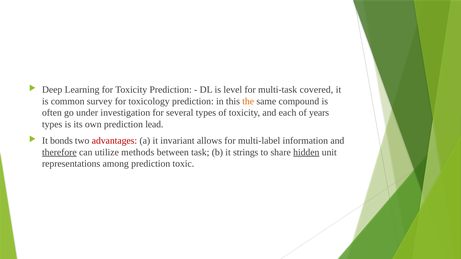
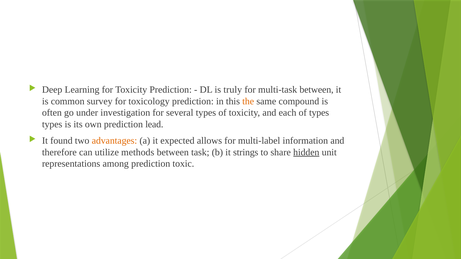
level: level -> truly
multi-task covered: covered -> between
of years: years -> types
bonds: bonds -> found
advantages colour: red -> orange
invariant: invariant -> expected
therefore underline: present -> none
